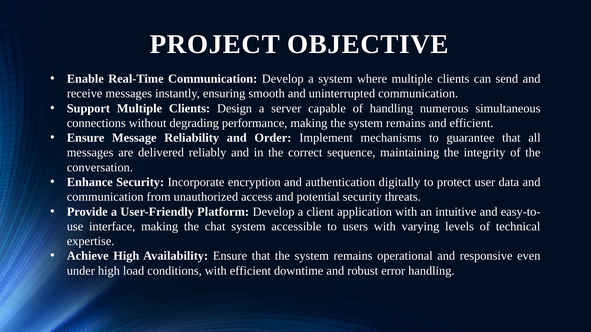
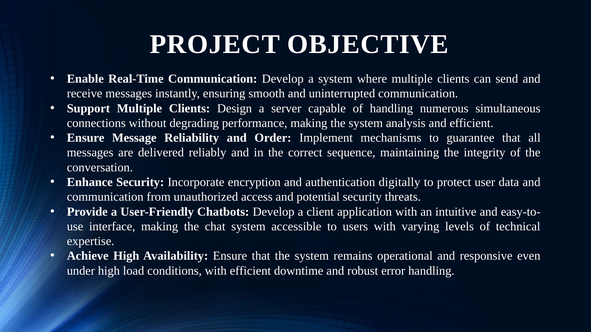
making the system remains: remains -> analysis
Platform: Platform -> Chatbots
